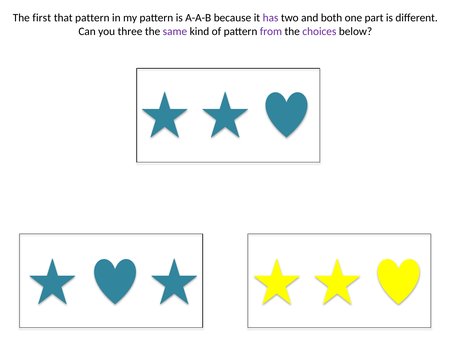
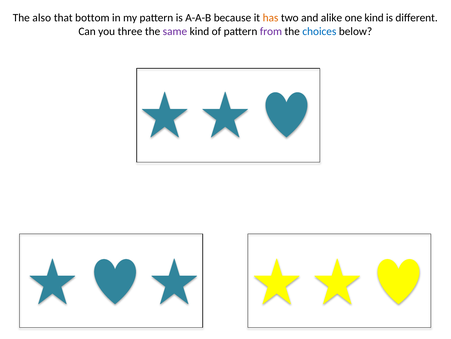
first: first -> also
that pattern: pattern -> bottom
has colour: purple -> orange
both: both -> alike
one part: part -> kind
choices colour: purple -> blue
